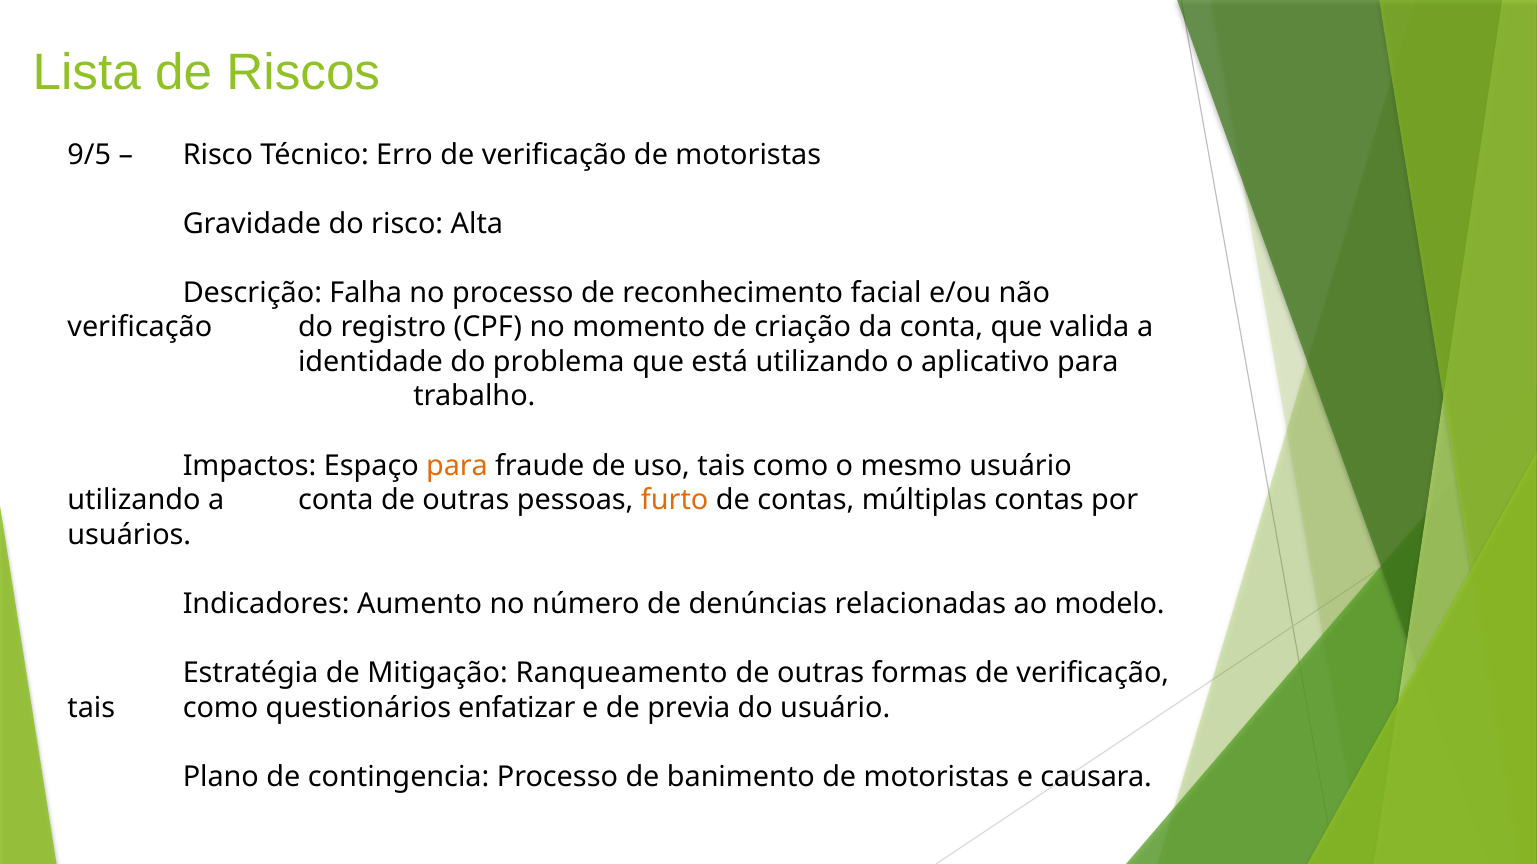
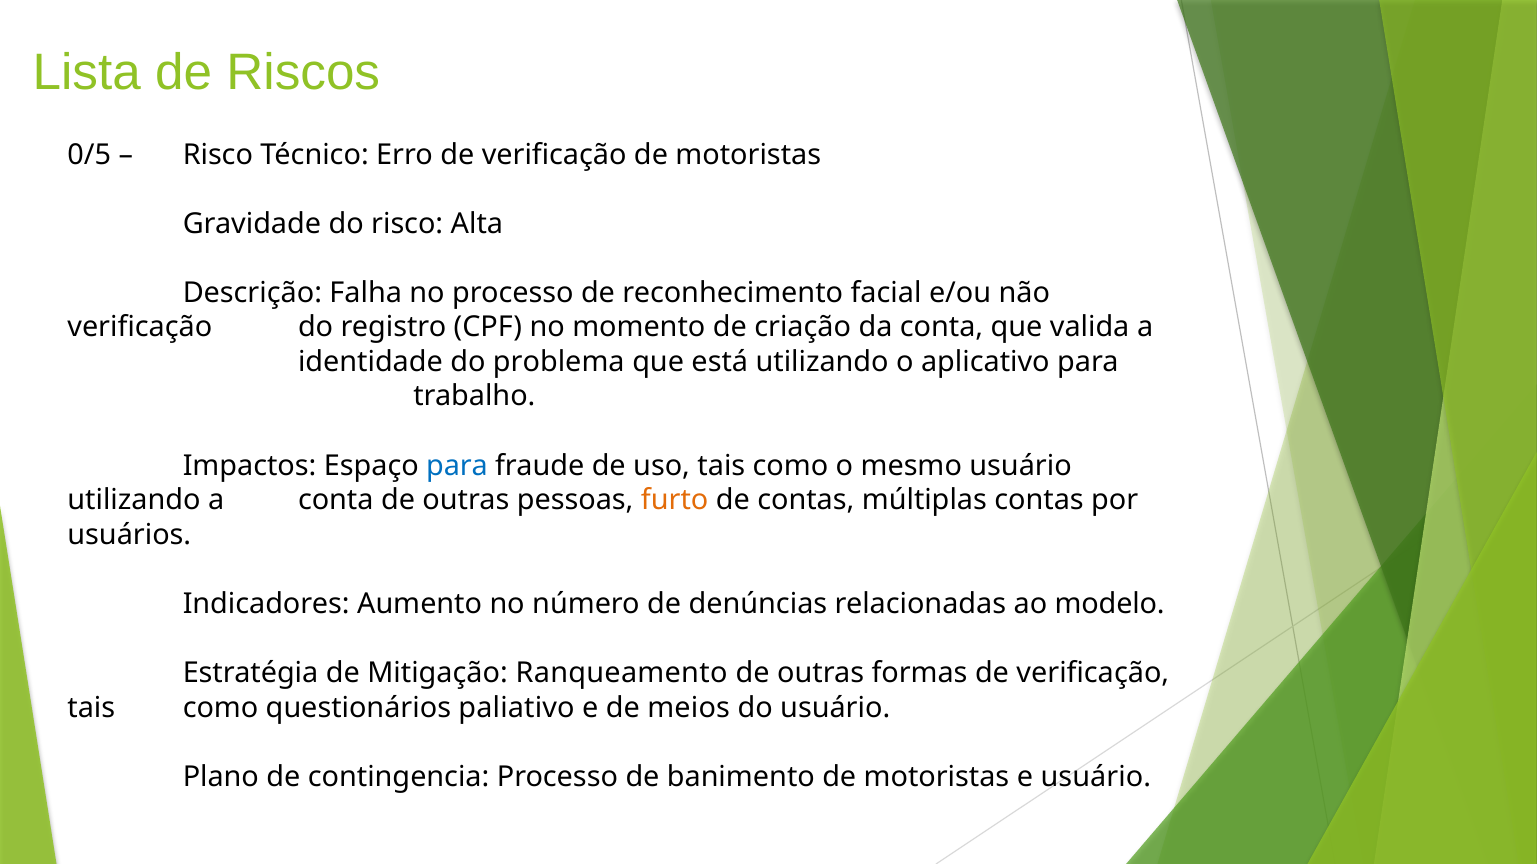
9/5: 9/5 -> 0/5
para at (457, 466) colour: orange -> blue
enfatizar: enfatizar -> paliativo
previa: previa -> meios
e causara: causara -> usuário
